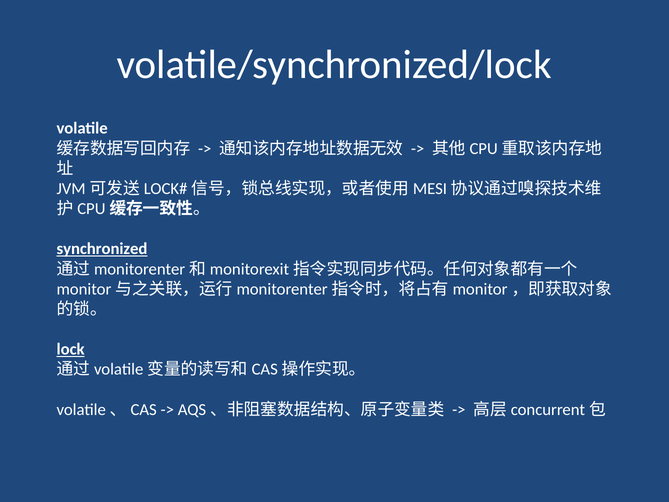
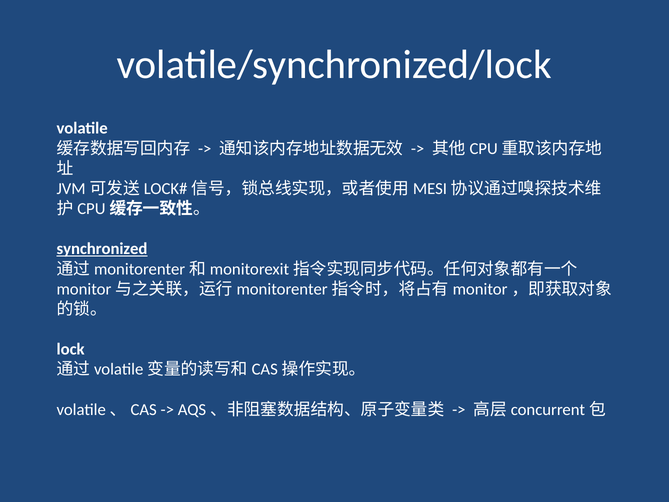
lock underline: present -> none
